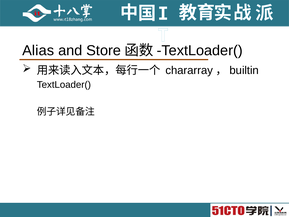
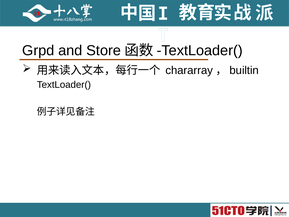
Alias: Alias -> Grpd
